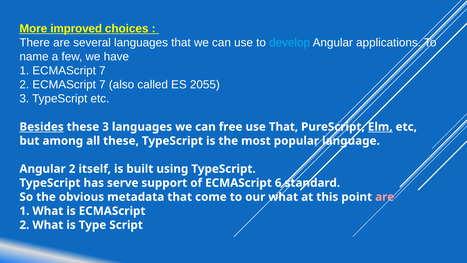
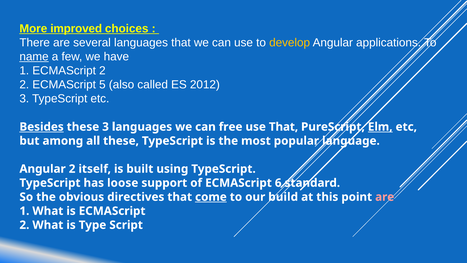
develop colour: light blue -> yellow
name underline: none -> present
1 ECMAScript 7: 7 -> 2
2 ECMAScript 7: 7 -> 5
2055: 2055 -> 2012
serve: serve -> loose
metadata: metadata -> directives
come underline: none -> present
our what: what -> build
